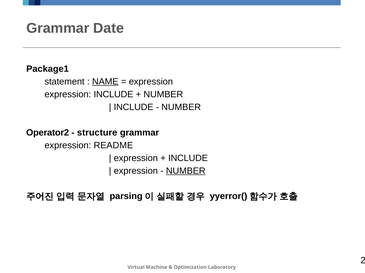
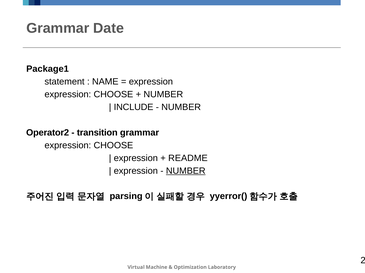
NAME underline: present -> none
INCLUDE at (113, 95): INCLUDE -> CHOOSE
structure: structure -> transition
README at (113, 146): README -> CHOOSE
INCLUDE at (188, 158): INCLUDE -> README
